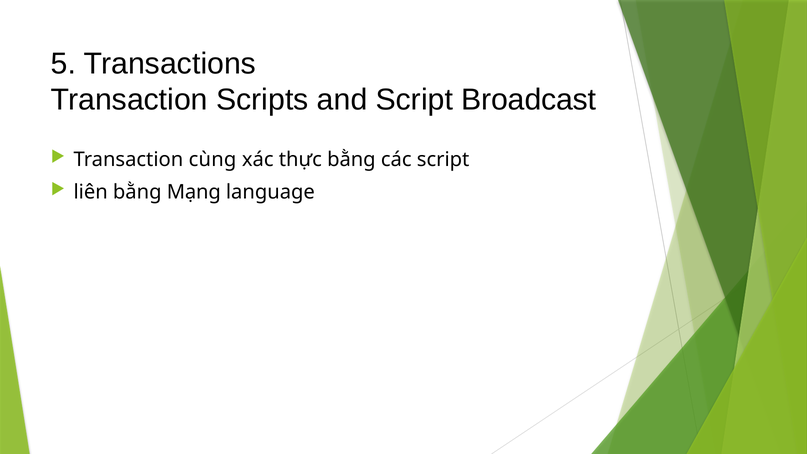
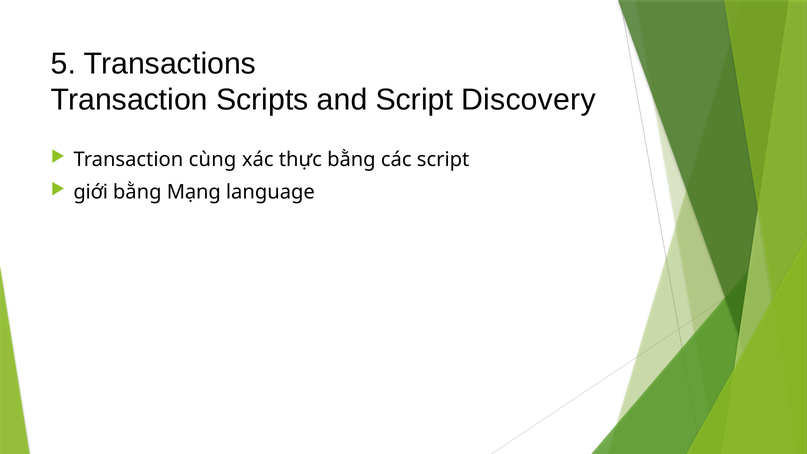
Broadcast: Broadcast -> Discovery
liên: liên -> giới
